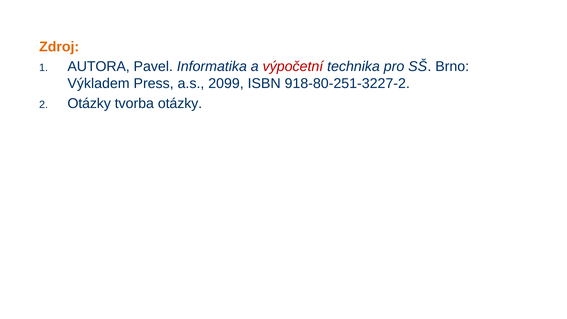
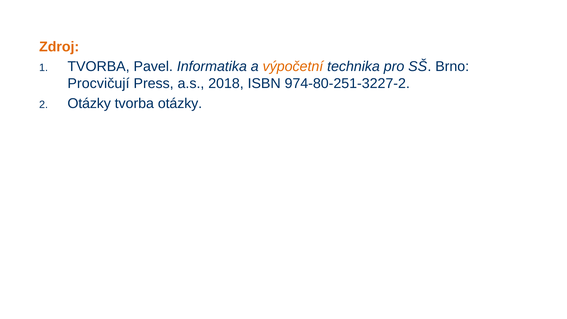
AUTORA at (99, 67): AUTORA -> TVORBA
výpočetní colour: red -> orange
Výkladem: Výkladem -> Procvičují
2099: 2099 -> 2018
918-80-251-3227-2: 918-80-251-3227-2 -> 974-80-251-3227-2
